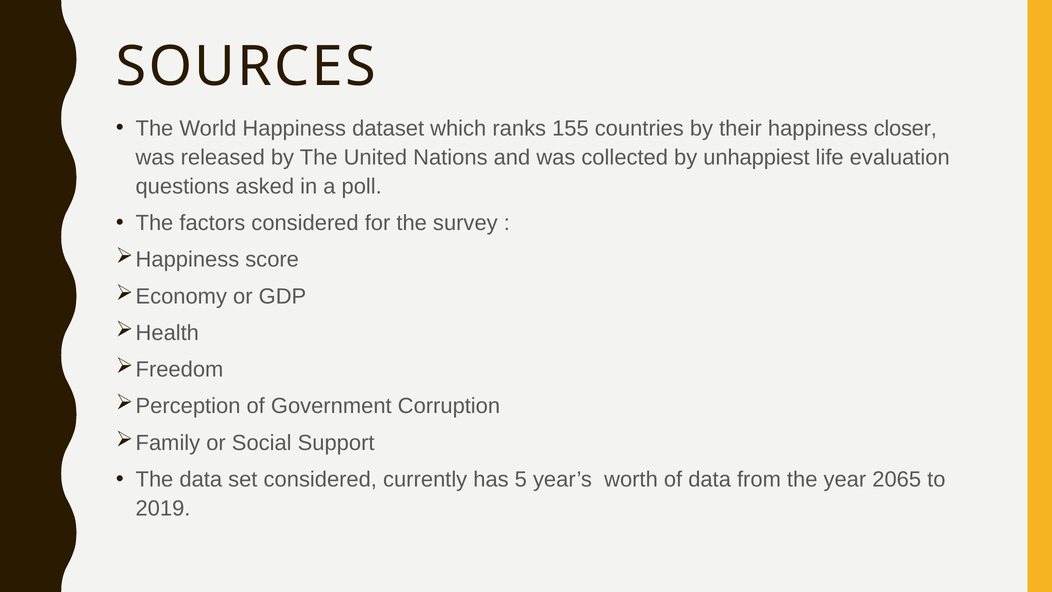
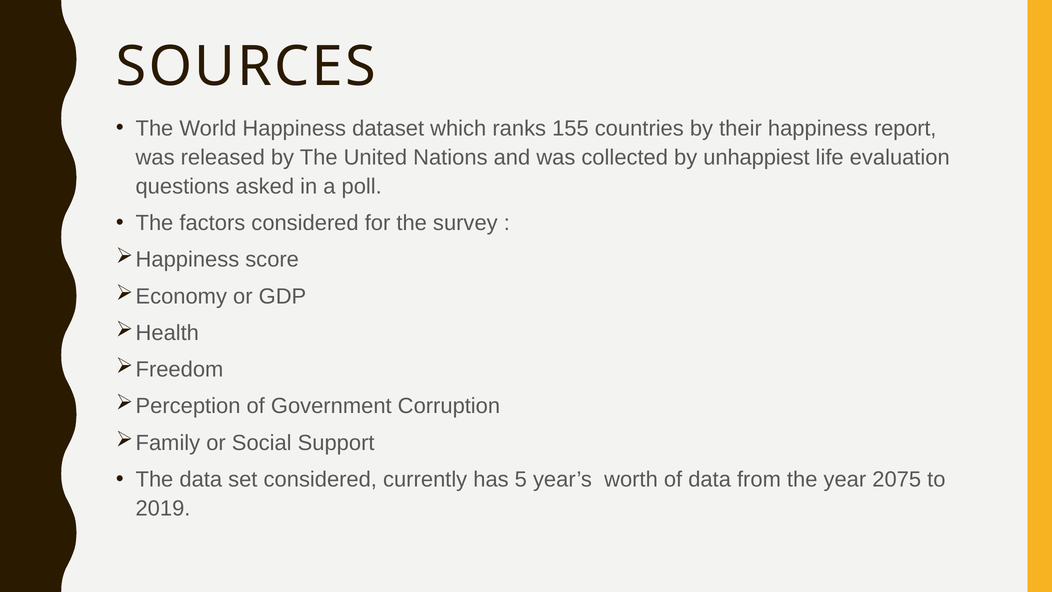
closer: closer -> report
2065: 2065 -> 2075
